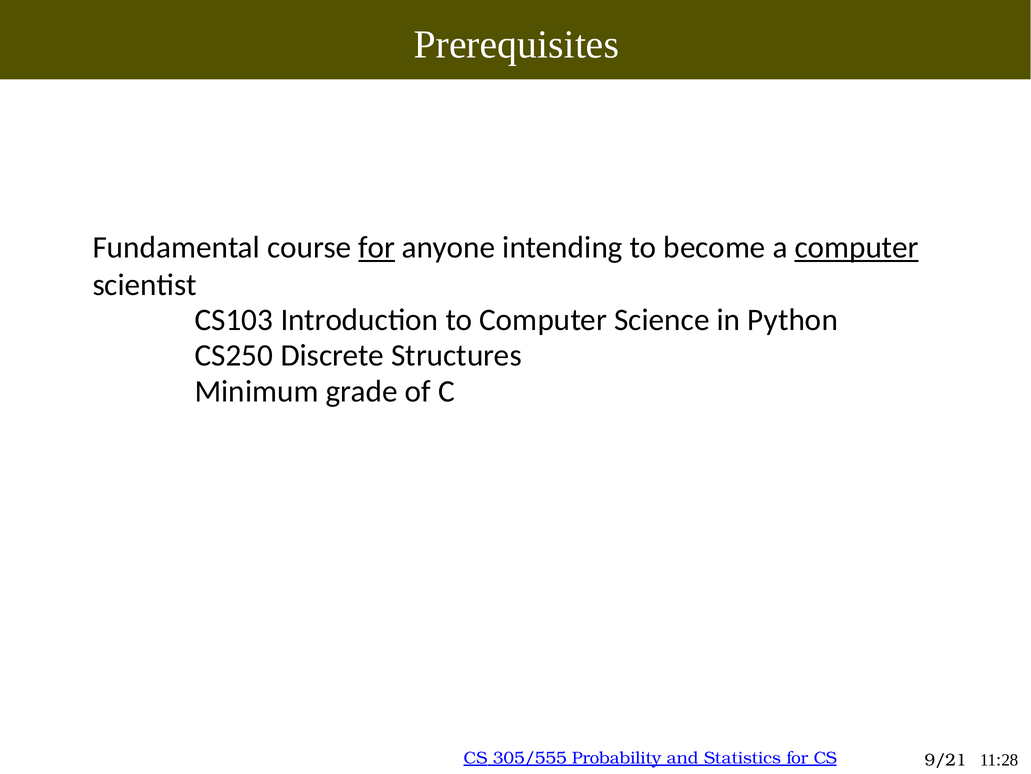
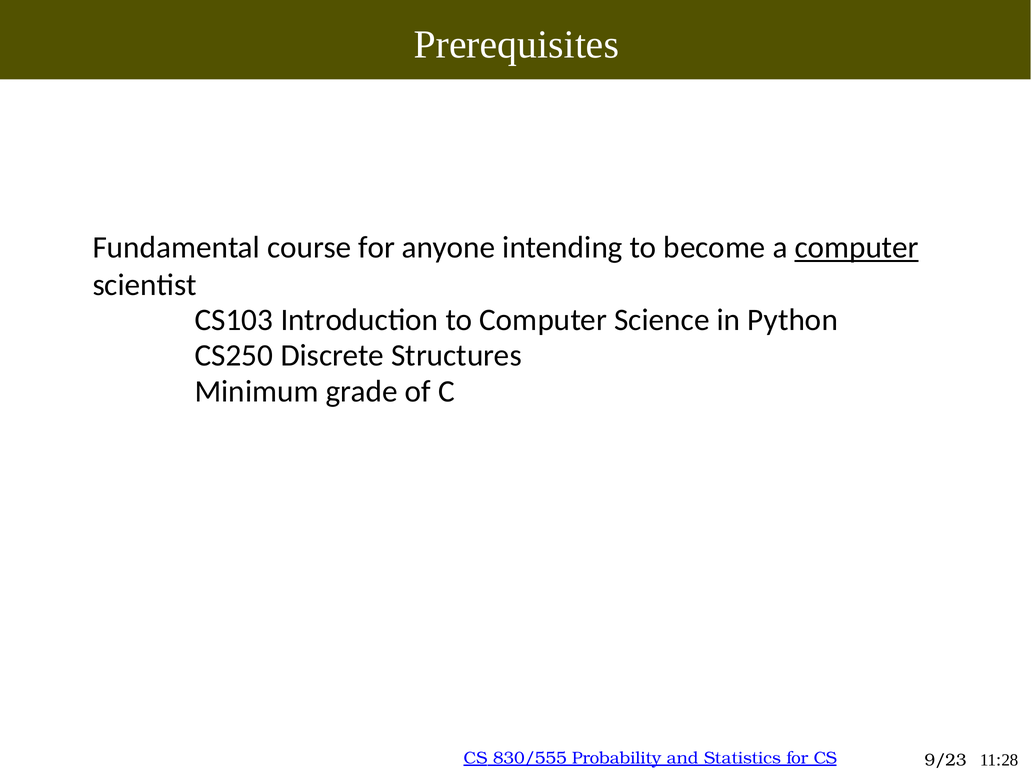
for at (377, 248) underline: present -> none
305/555: 305/555 -> 830/555
9/21: 9/21 -> 9/23
